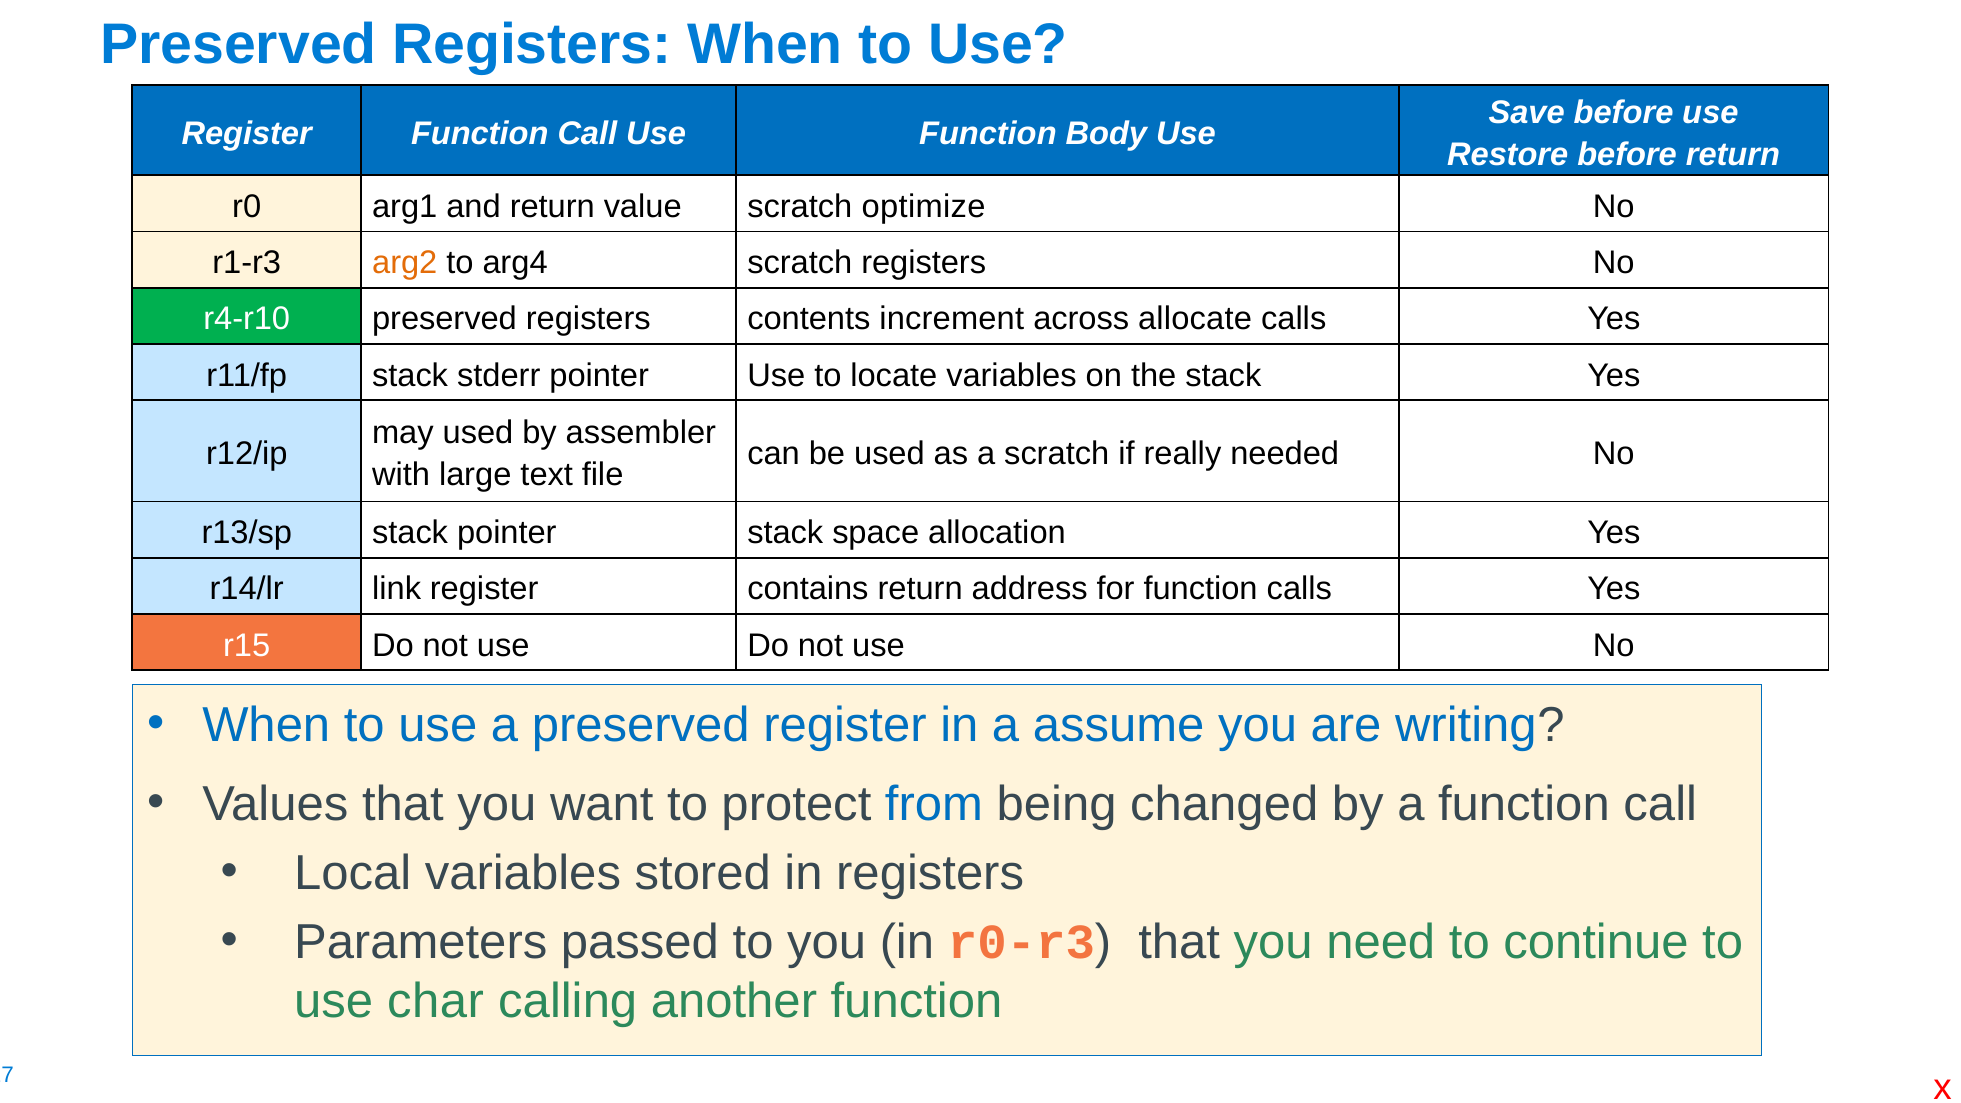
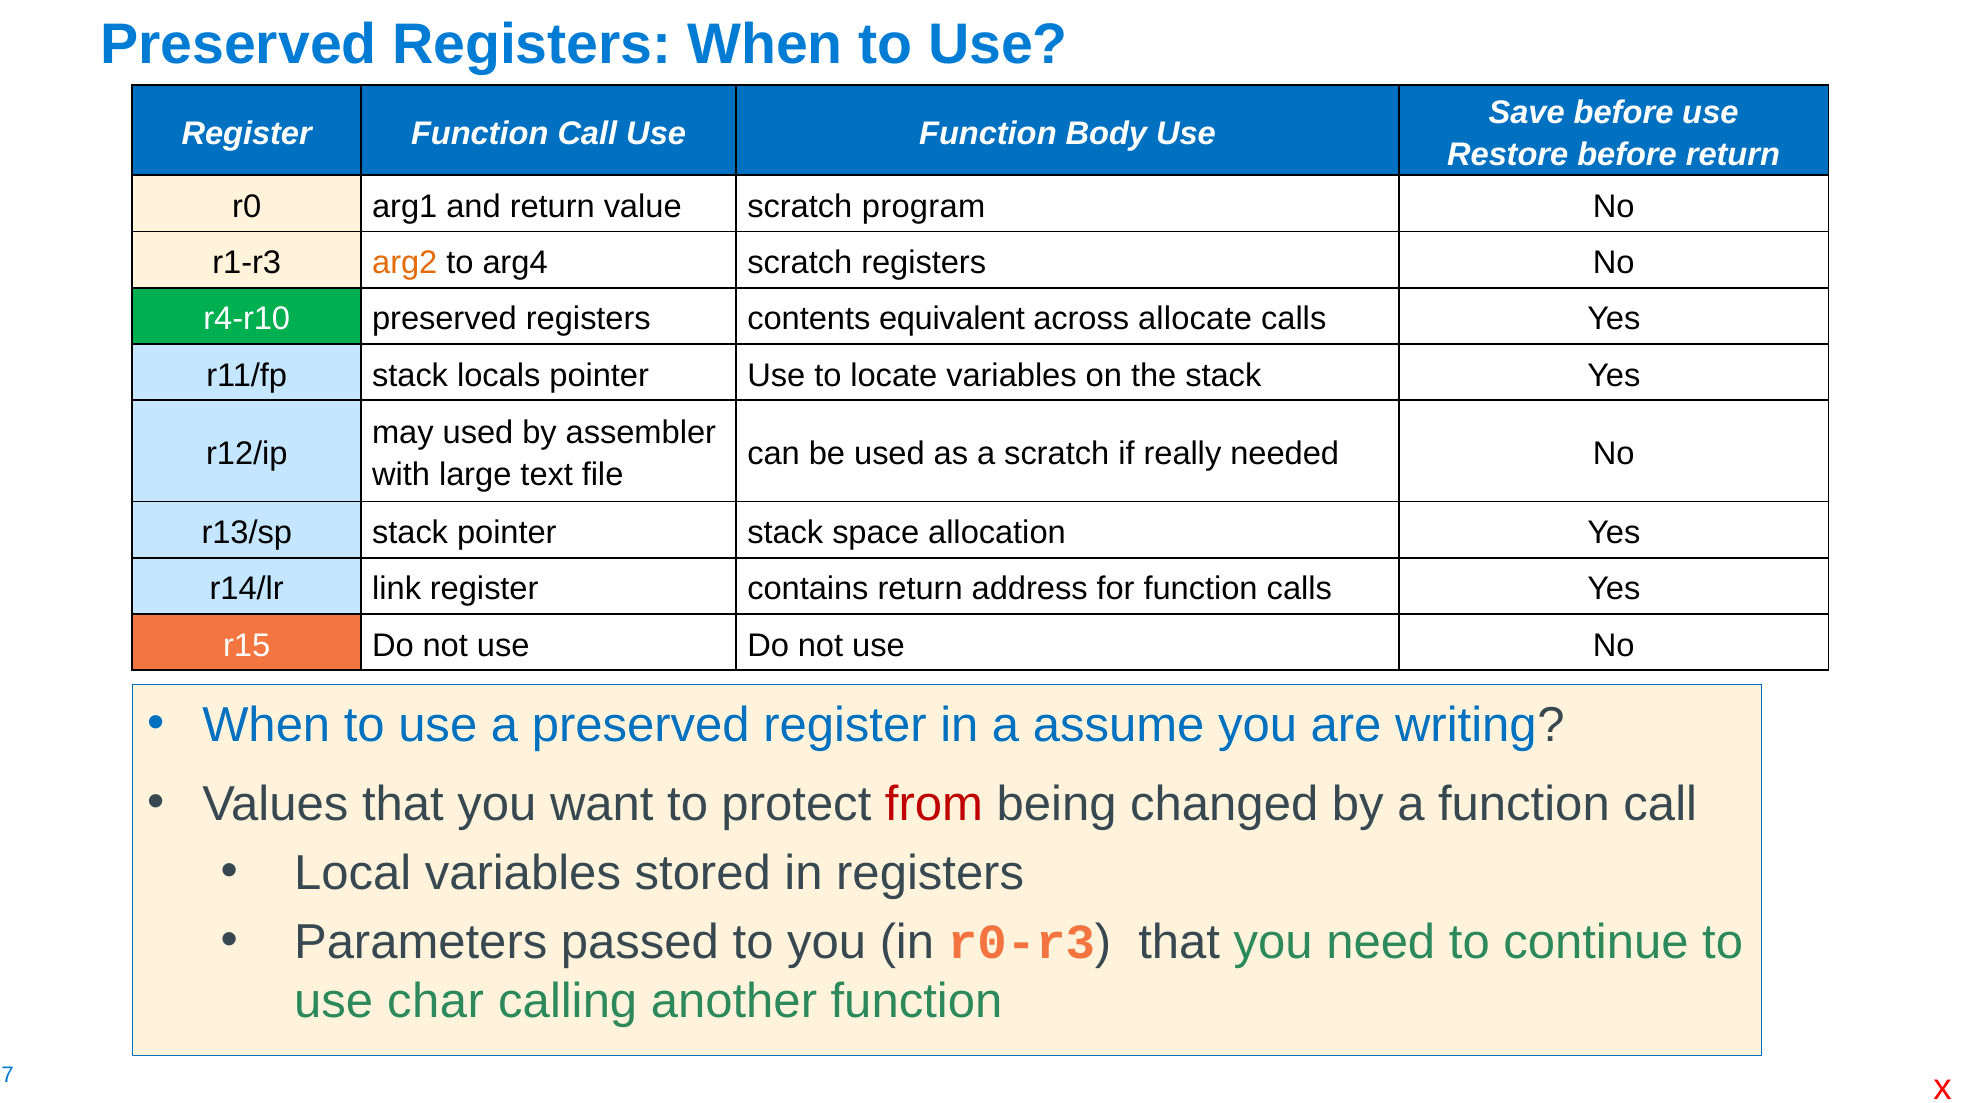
optimize: optimize -> program
increment: increment -> equivalent
stderr: stderr -> locals
from colour: blue -> red
